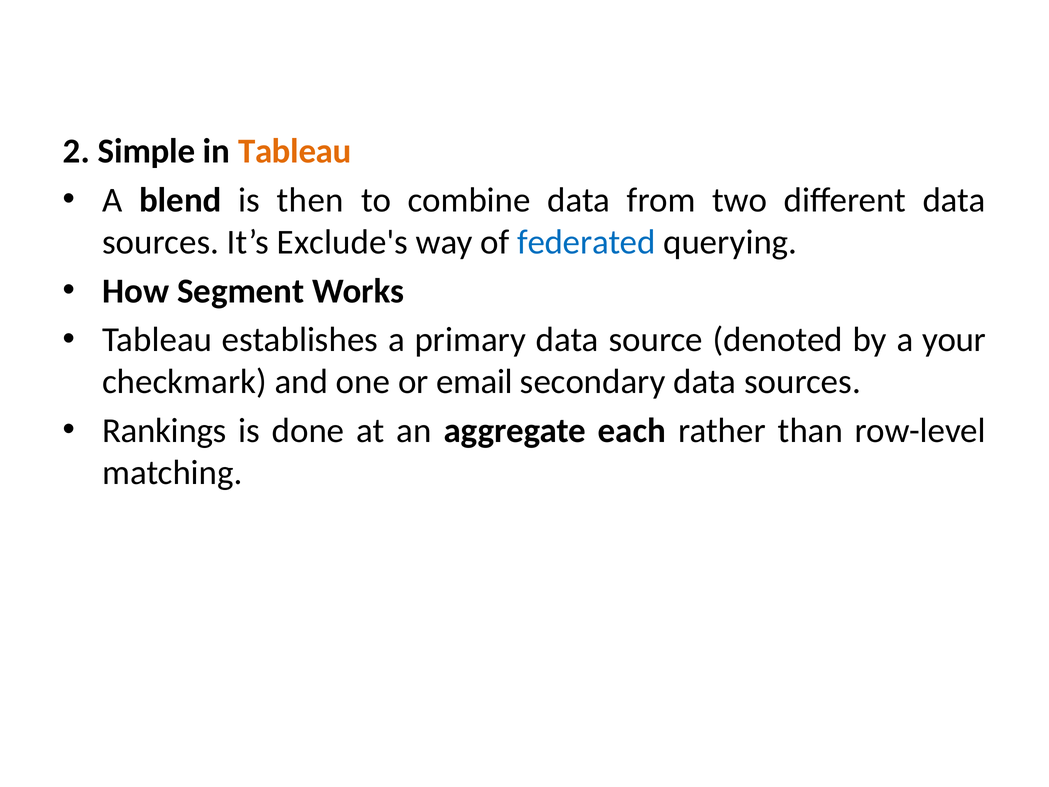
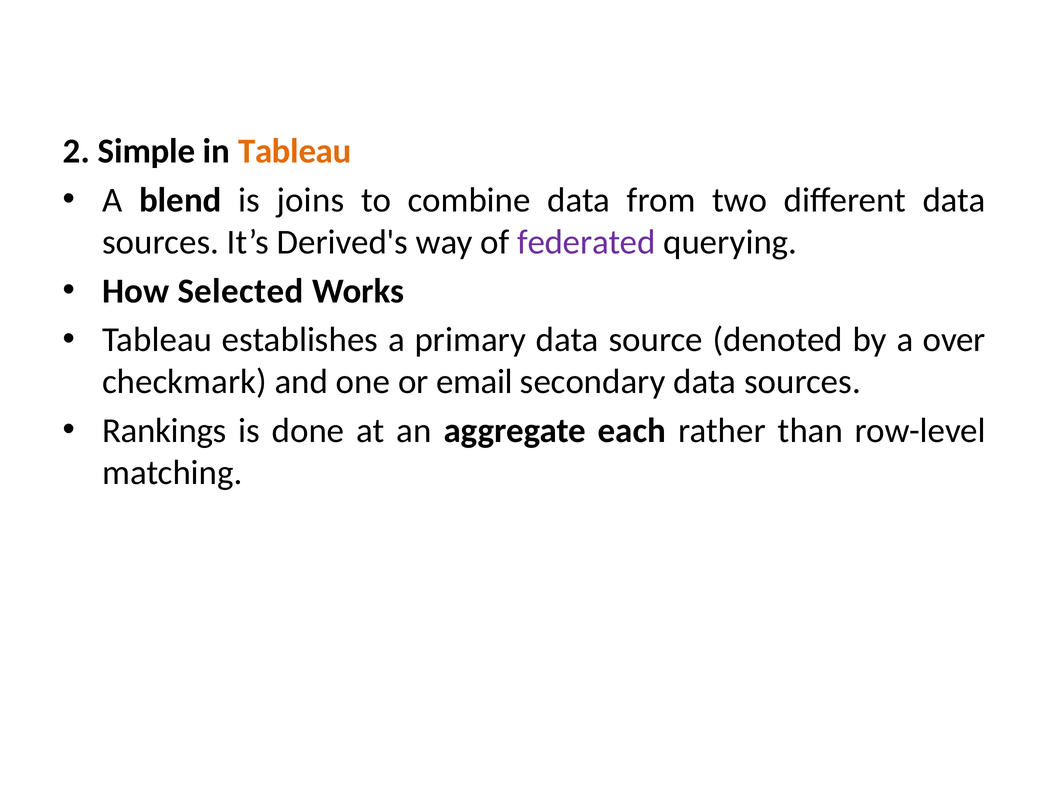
then: then -> joins
Exclude's: Exclude's -> Derived's
federated colour: blue -> purple
Segment: Segment -> Selected
your: your -> over
